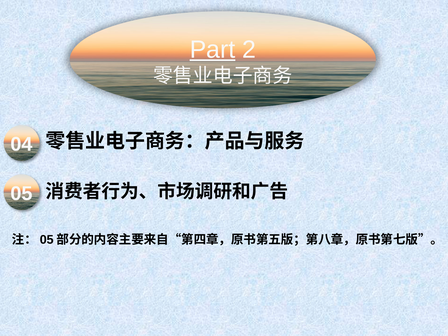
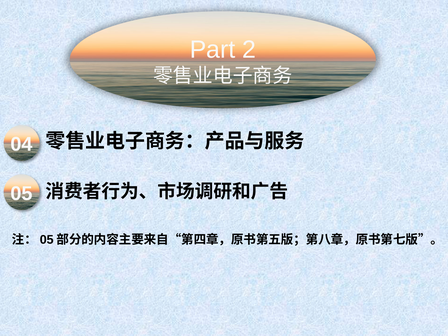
Part underline: present -> none
